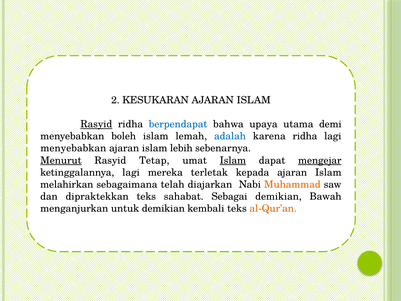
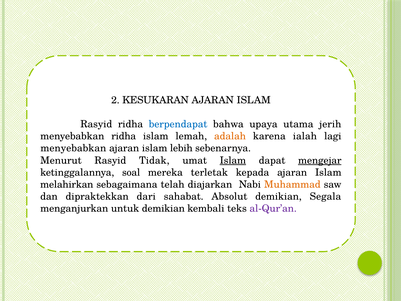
Rasyid at (96, 124) underline: present -> none
demi: demi -> jerih
menyebabkan boleh: boleh -> ridha
adalah colour: blue -> orange
karena ridha: ridha -> ialah
Menurut underline: present -> none
Tetap: Tetap -> Tidak
ketinggalannya lagi: lagi -> soal
dipraktekkan teks: teks -> dari
Sebagai: Sebagai -> Absolut
Bawah: Bawah -> Segala
al-Qur’an colour: orange -> purple
